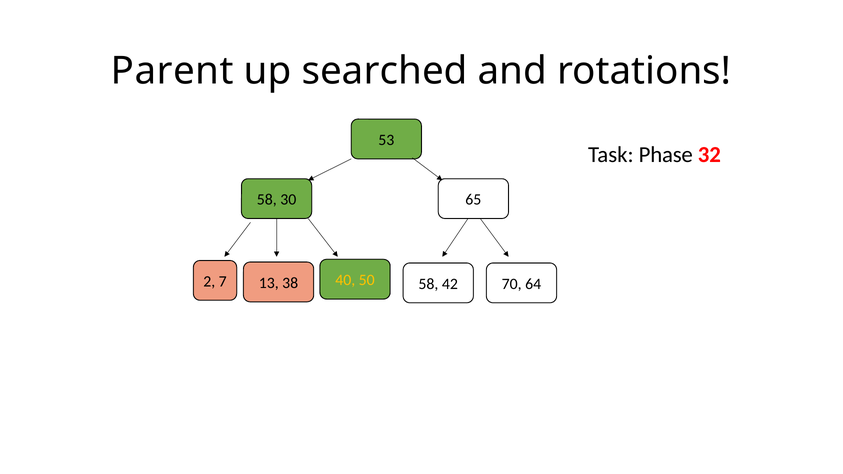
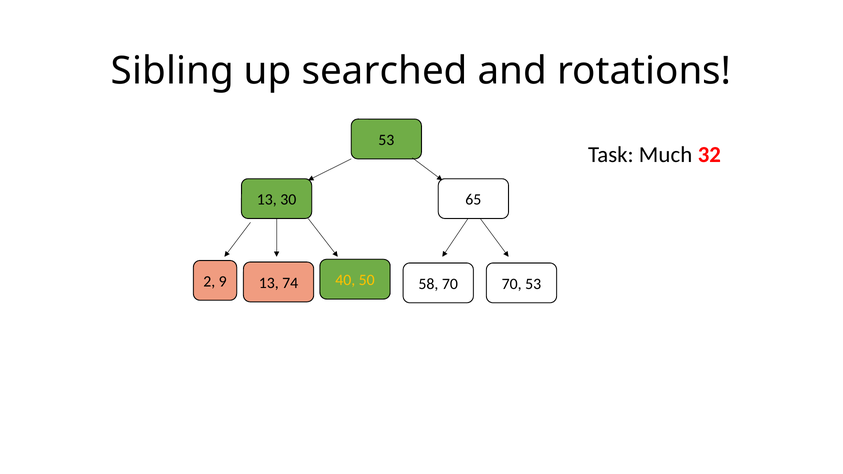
Parent: Parent -> Sibling
Phase: Phase -> Much
58 at (267, 200): 58 -> 13
7: 7 -> 9
38: 38 -> 74
58 42: 42 -> 70
64 at (533, 284): 64 -> 53
